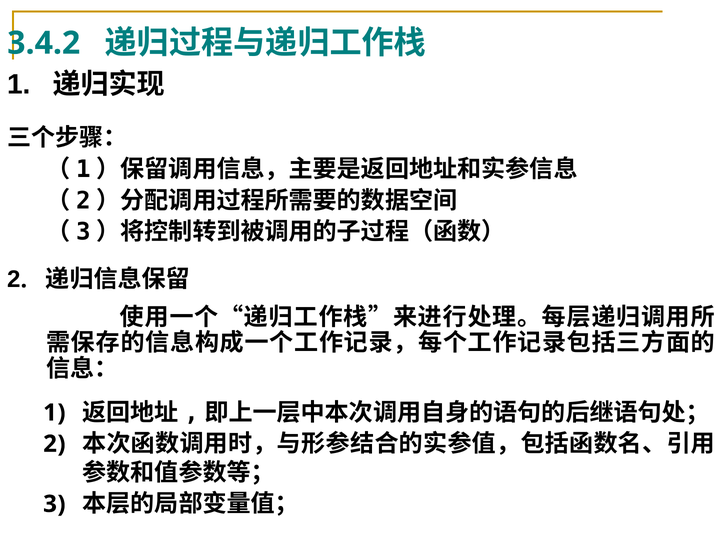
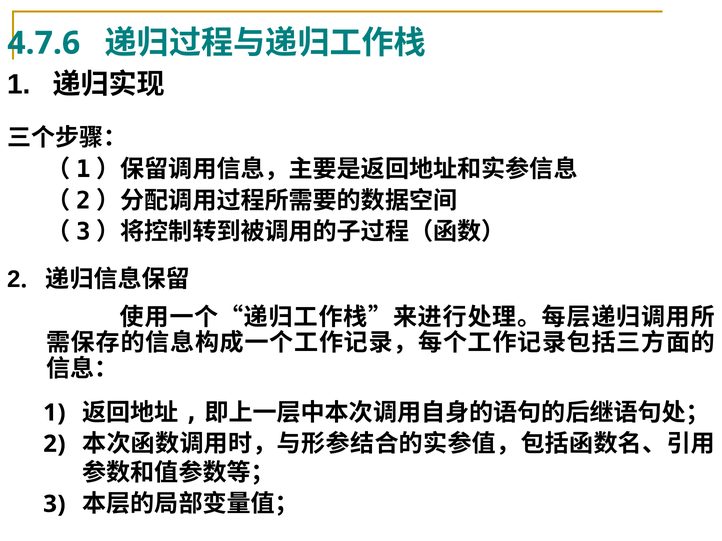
3.4.2: 3.4.2 -> 4.7.6
